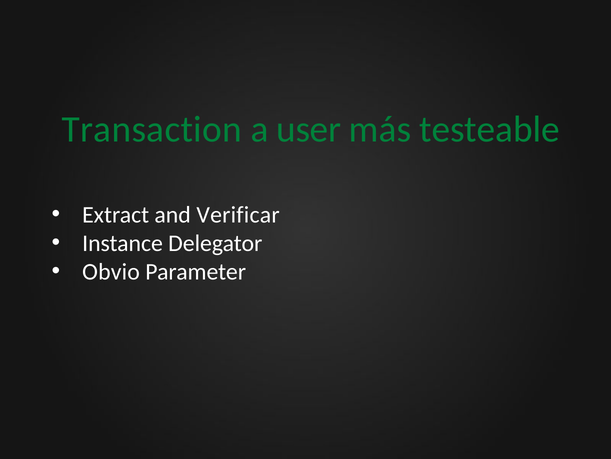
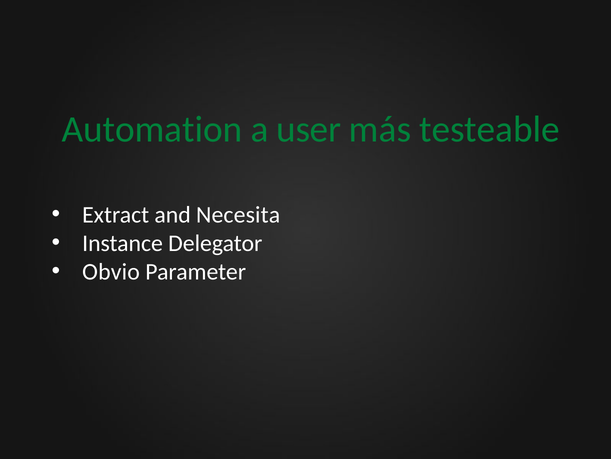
Transaction: Transaction -> Automation
Verificar: Verificar -> Necesita
